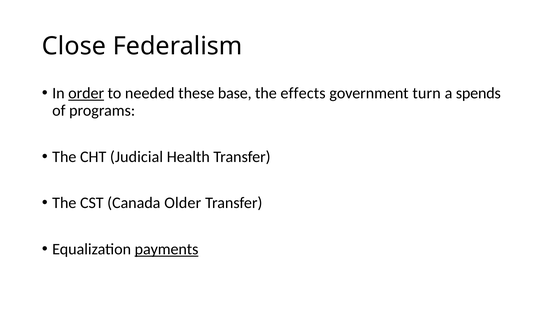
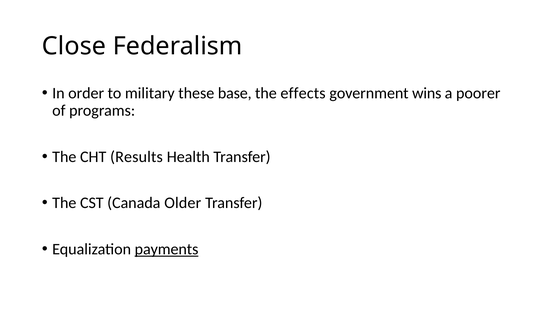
order underline: present -> none
needed: needed -> military
turn: turn -> wins
spends: spends -> poorer
Judicial: Judicial -> Results
